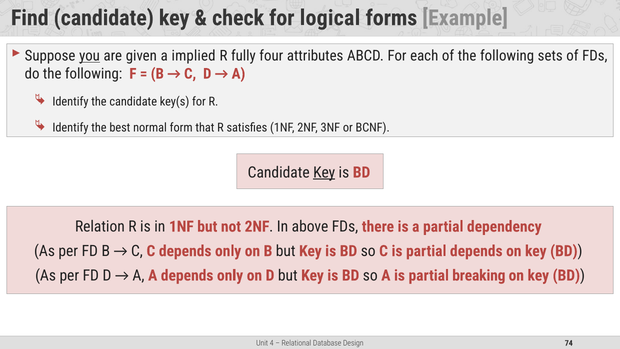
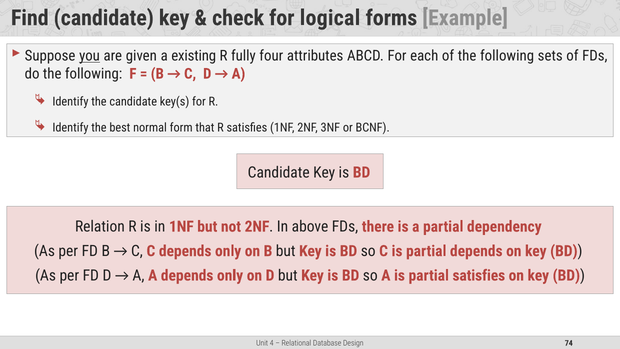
implied: implied -> existing
Key at (324, 172) underline: present -> none
partial breaking: breaking -> satisfies
